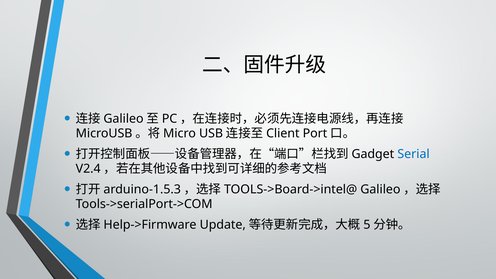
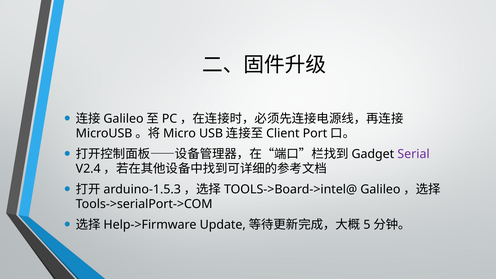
Serial colour: blue -> purple
